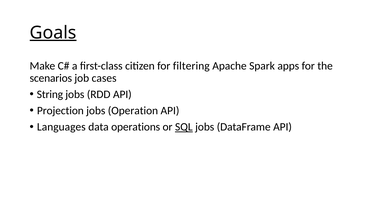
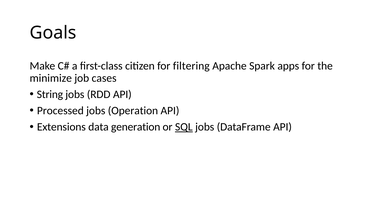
Goals underline: present -> none
scenarios: scenarios -> minimize
Projection: Projection -> Processed
Languages: Languages -> Extensions
operations: operations -> generation
